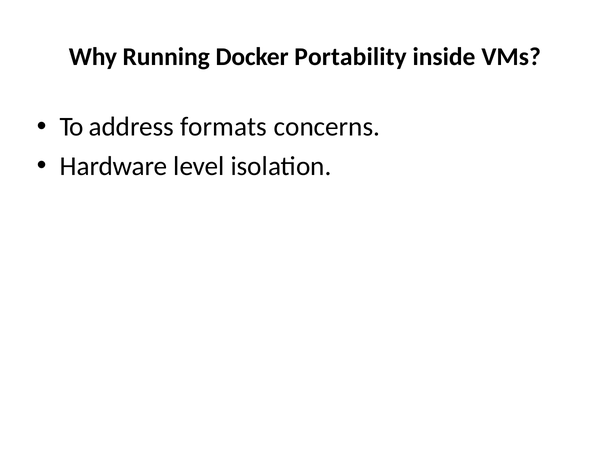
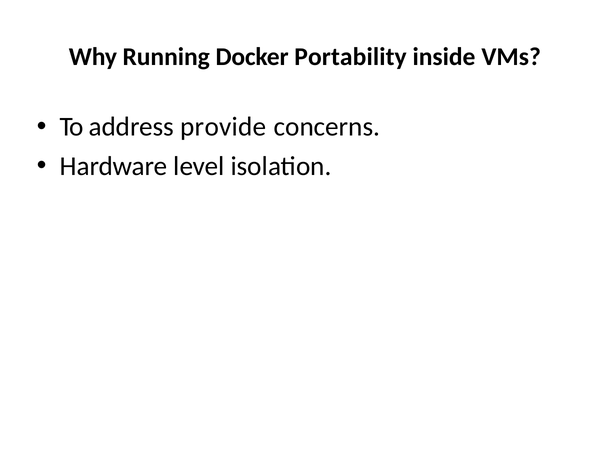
formats: formats -> provide
